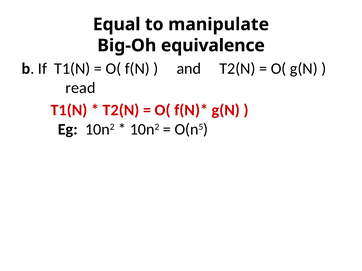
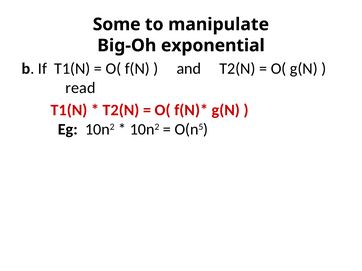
Equal: Equal -> Some
equivalence: equivalence -> exponential
